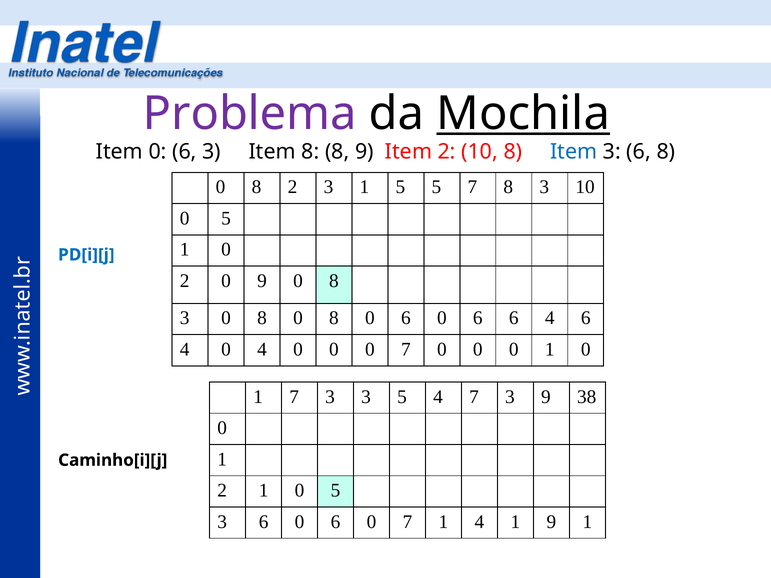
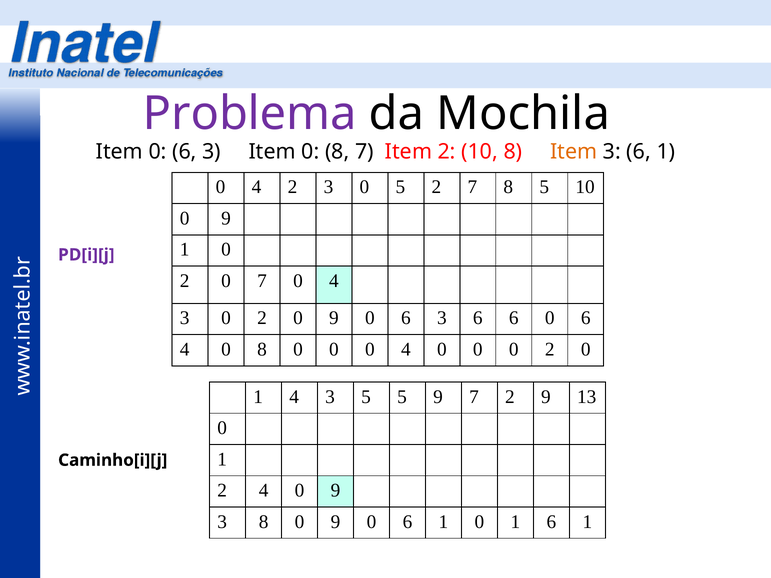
Mochila underline: present -> none
3 Item 8: 8 -> 0
8 9: 9 -> 7
Item at (574, 152) colour: blue -> orange
3 6 8: 8 -> 1
8 at (257, 187): 8 -> 4
2 3 1: 1 -> 0
5 5: 5 -> 2
7 8 3: 3 -> 5
5 at (226, 218): 5 -> 9
PD[i][j colour: blue -> purple
0 9: 9 -> 7
8 at (334, 281): 8 -> 4
3 0 8: 8 -> 2
8 at (334, 318): 8 -> 9
0 at (442, 318): 0 -> 3
6 6 4: 4 -> 0
4 0 4: 4 -> 8
0 0 7: 7 -> 4
0 0 1: 1 -> 2
1 7: 7 -> 4
3 3: 3 -> 5
5 4: 4 -> 9
3 at (510, 397): 3 -> 2
38: 38 -> 13
2 1: 1 -> 4
5 at (336, 491): 5 -> 9
6 at (264, 522): 6 -> 8
6 at (336, 522): 6 -> 9
7 at (407, 522): 7 -> 6
4 at (479, 522): 4 -> 0
1 9: 9 -> 6
